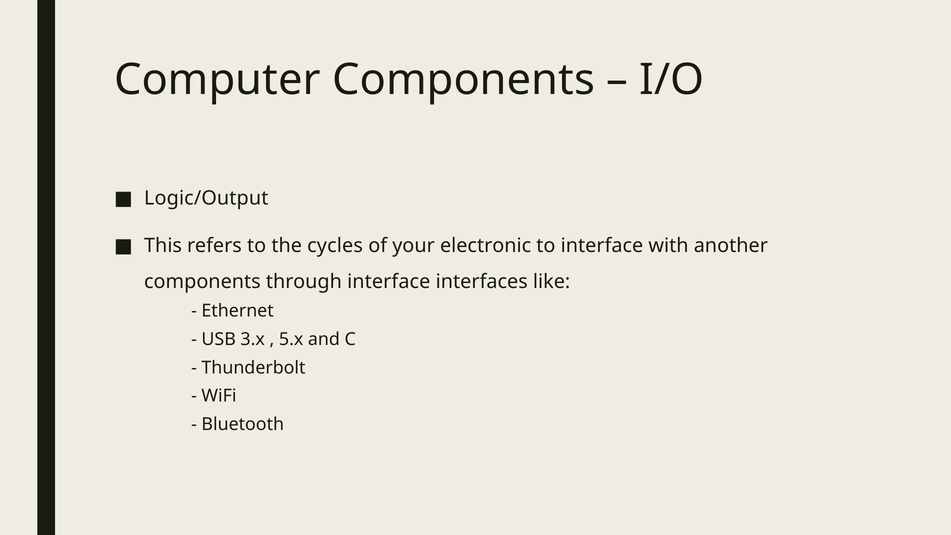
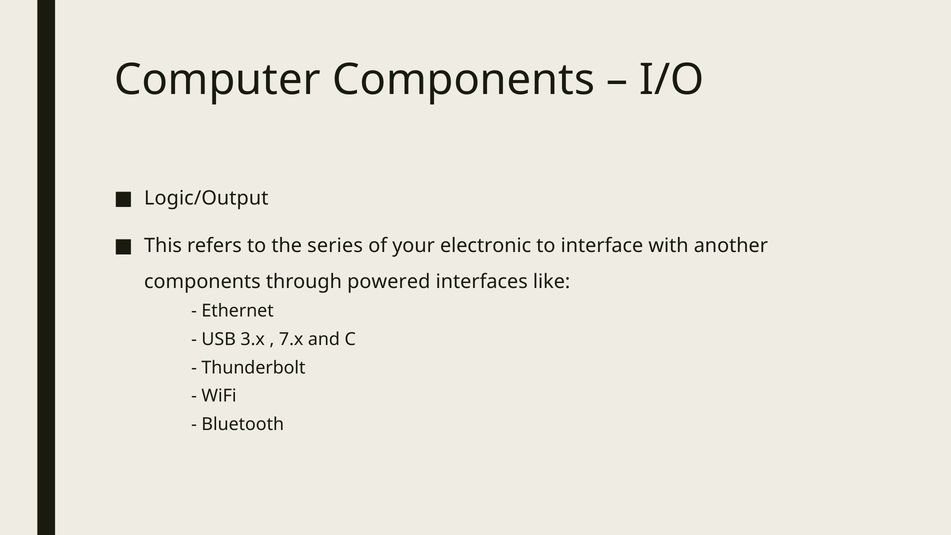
cycles: cycles -> series
through interface: interface -> powered
5.x: 5.x -> 7.x
